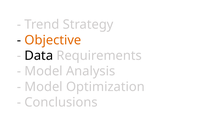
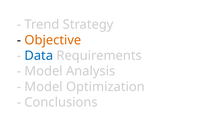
Data colour: black -> blue
